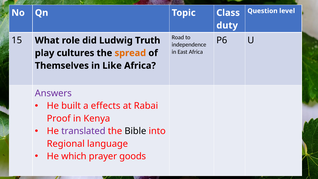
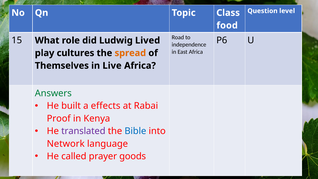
duty: duty -> food
Truth: Truth -> Lived
Like: Like -> Live
Answers colour: purple -> green
Bible colour: black -> blue
Regional: Regional -> Network
which: which -> called
